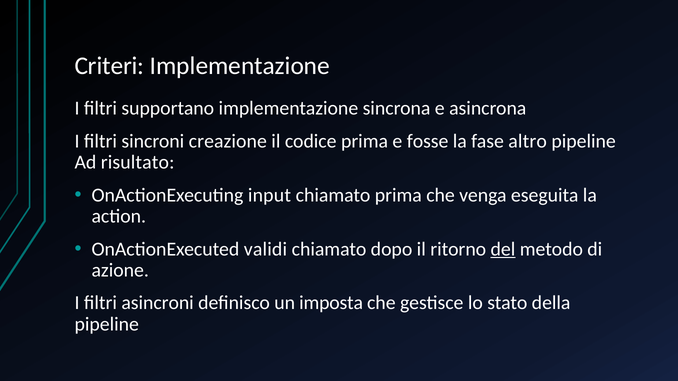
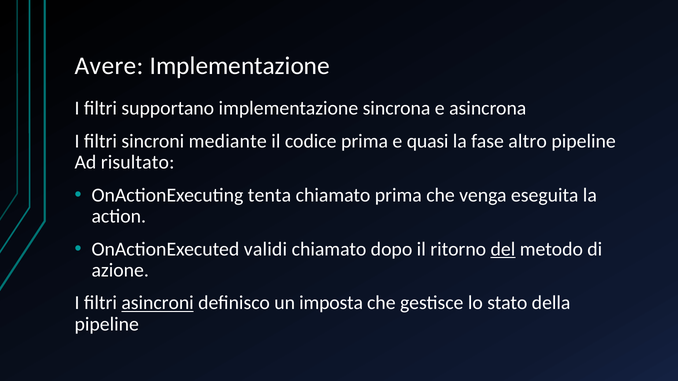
Criteri: Criteri -> Avere
creazione: creazione -> mediante
fosse: fosse -> quasi
input: input -> tenta
asincroni underline: none -> present
